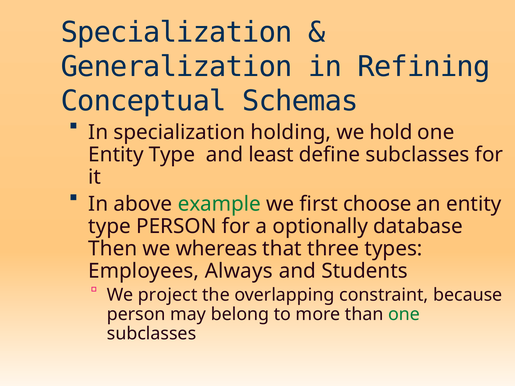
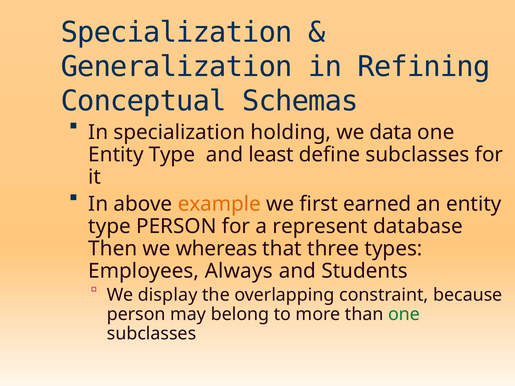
hold: hold -> data
example colour: green -> orange
choose: choose -> earned
optionally: optionally -> represent
project: project -> display
